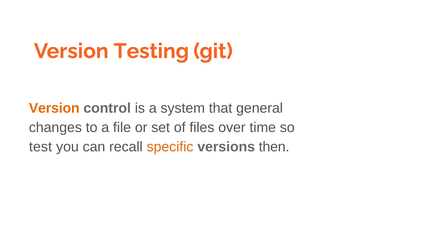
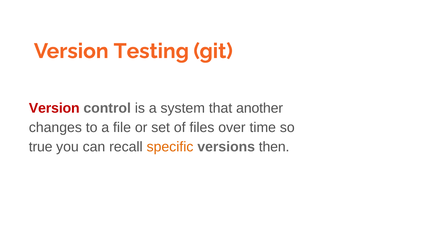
Version at (54, 108) colour: orange -> red
general: general -> another
test: test -> true
